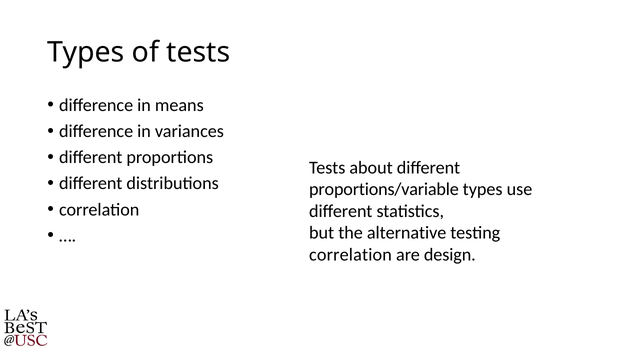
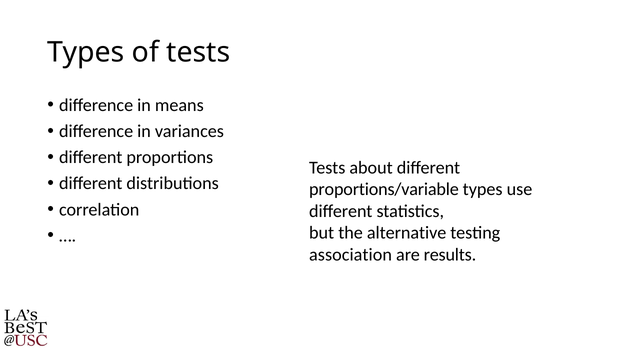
correlation at (350, 255): correlation -> association
design: design -> results
